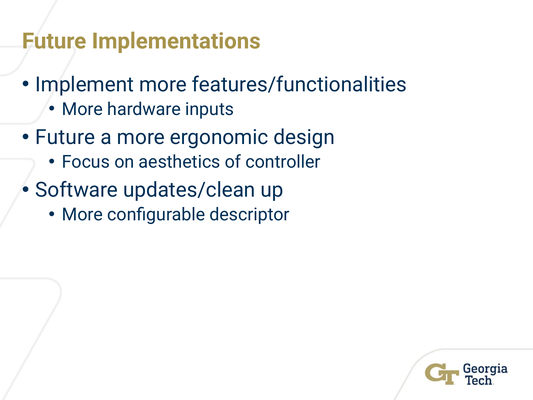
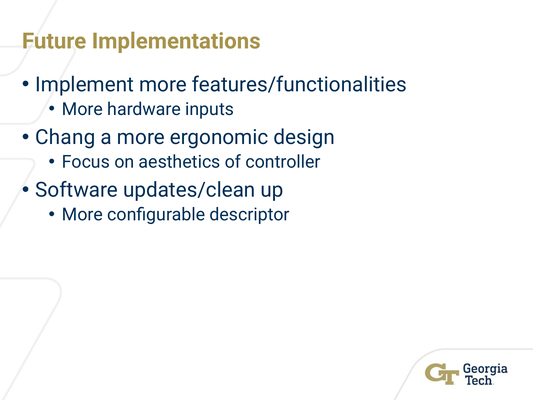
Future at (65, 137): Future -> Chang
